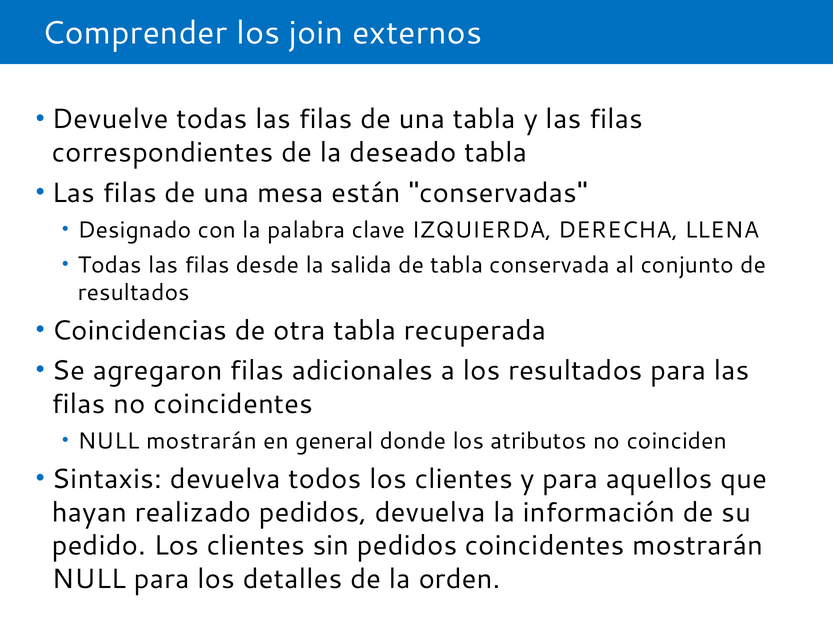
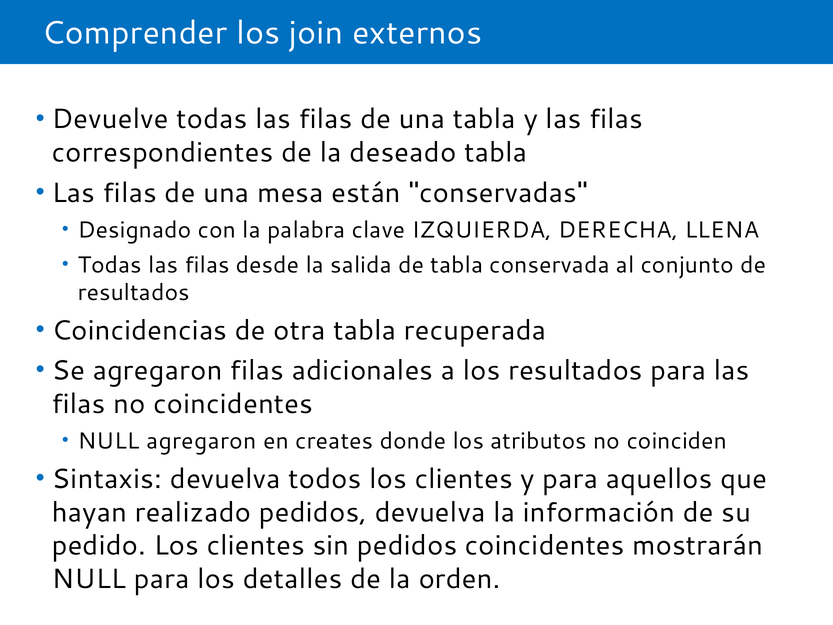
NULL mostrarán: mostrarán -> agregaron
general: general -> creates
